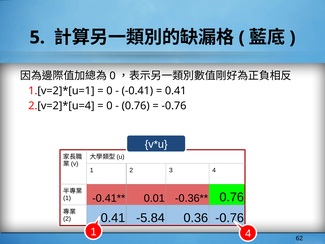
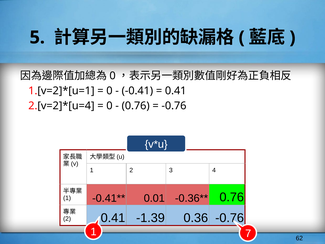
-5.84: -5.84 -> -1.39
1 4: 4 -> 7
